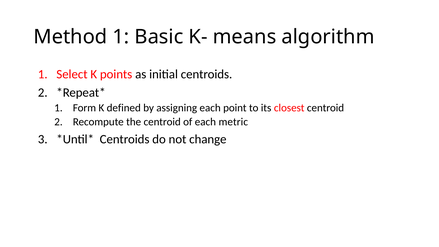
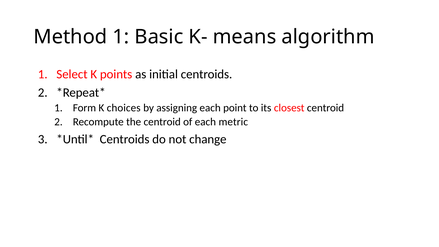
defined: defined -> choices
